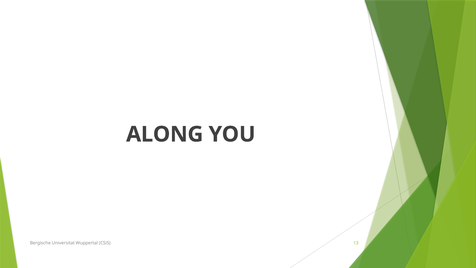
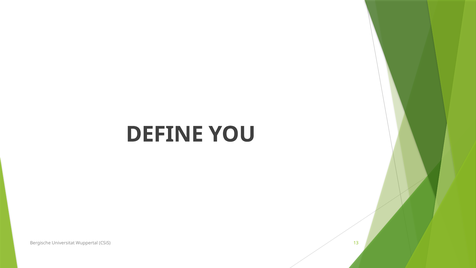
ALONG: ALONG -> DEFINE
